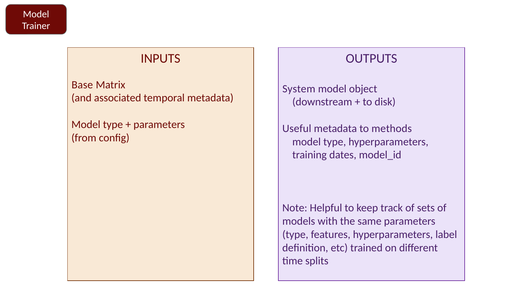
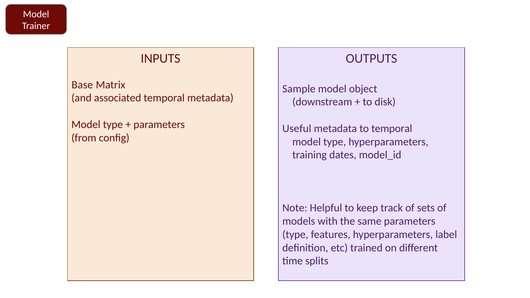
System: System -> Sample
to methods: methods -> temporal
